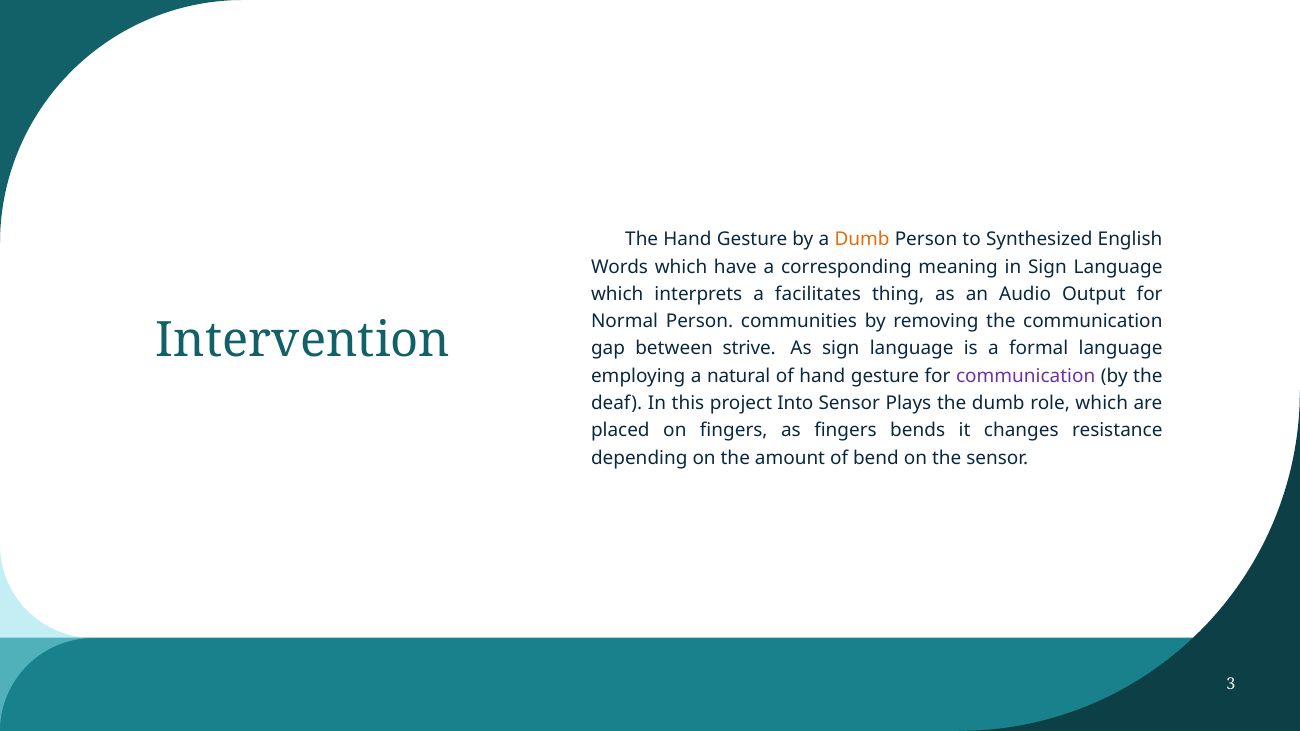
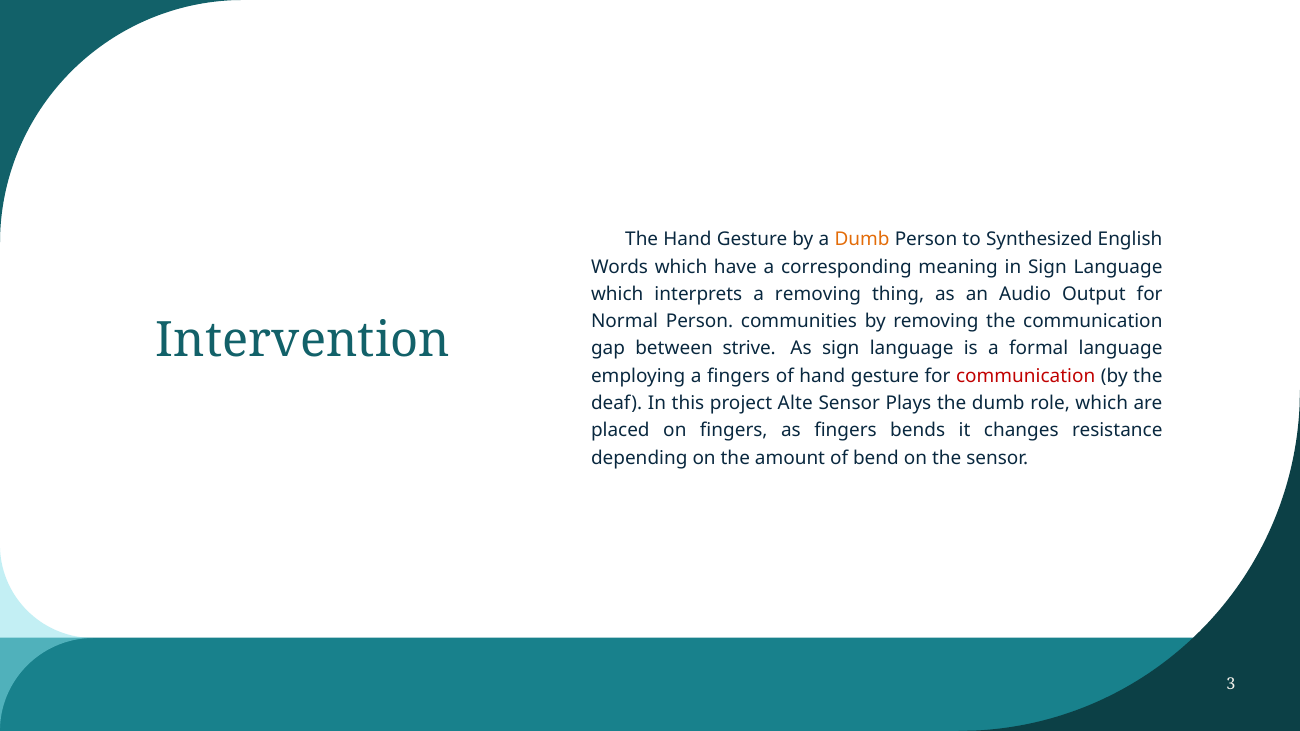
a facilitates: facilitates -> removing
a natural: natural -> fingers
communication at (1026, 376) colour: purple -> red
Into: Into -> Alte
